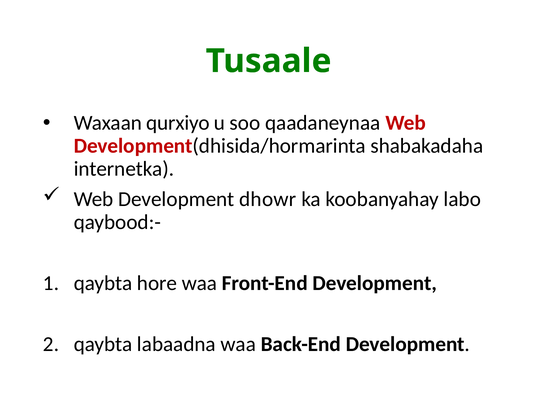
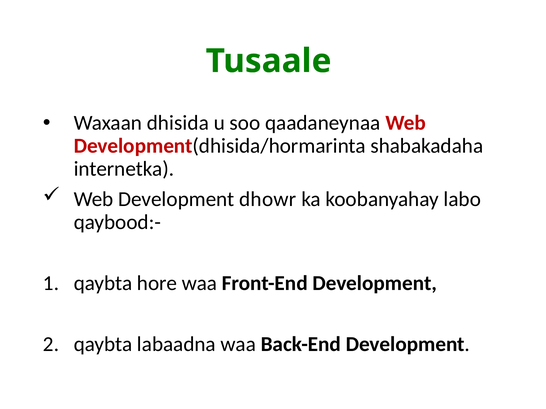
qurxiyo: qurxiyo -> dhisida
